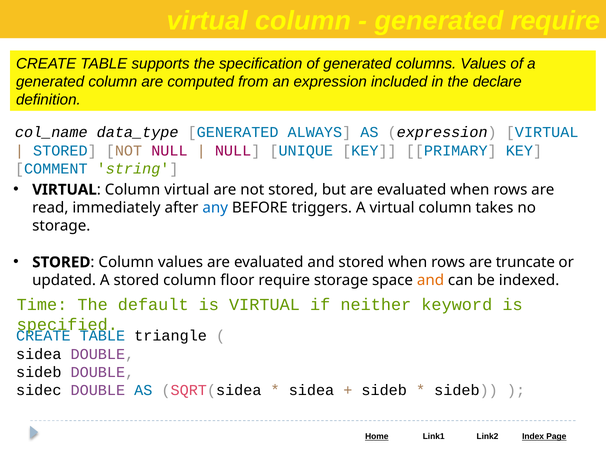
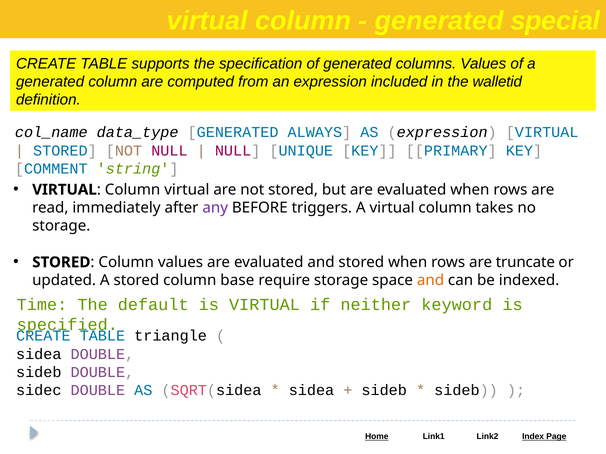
generated require: require -> special
declare: declare -> walletid
any colour: blue -> purple
floor: floor -> base
